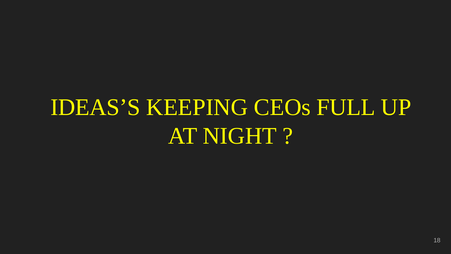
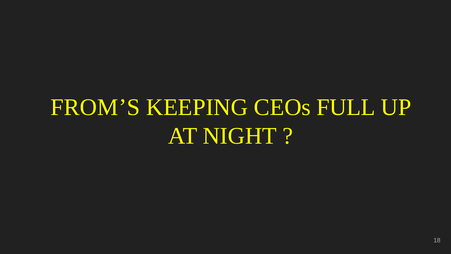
IDEAS’S: IDEAS’S -> FROM’S
